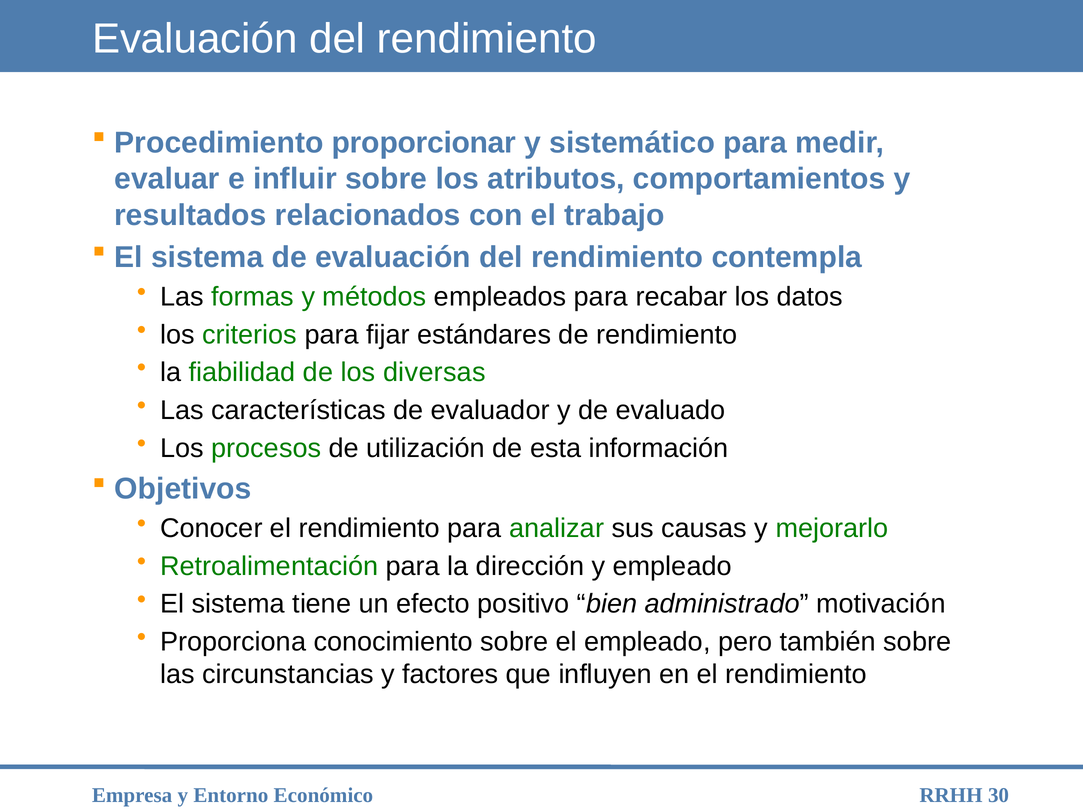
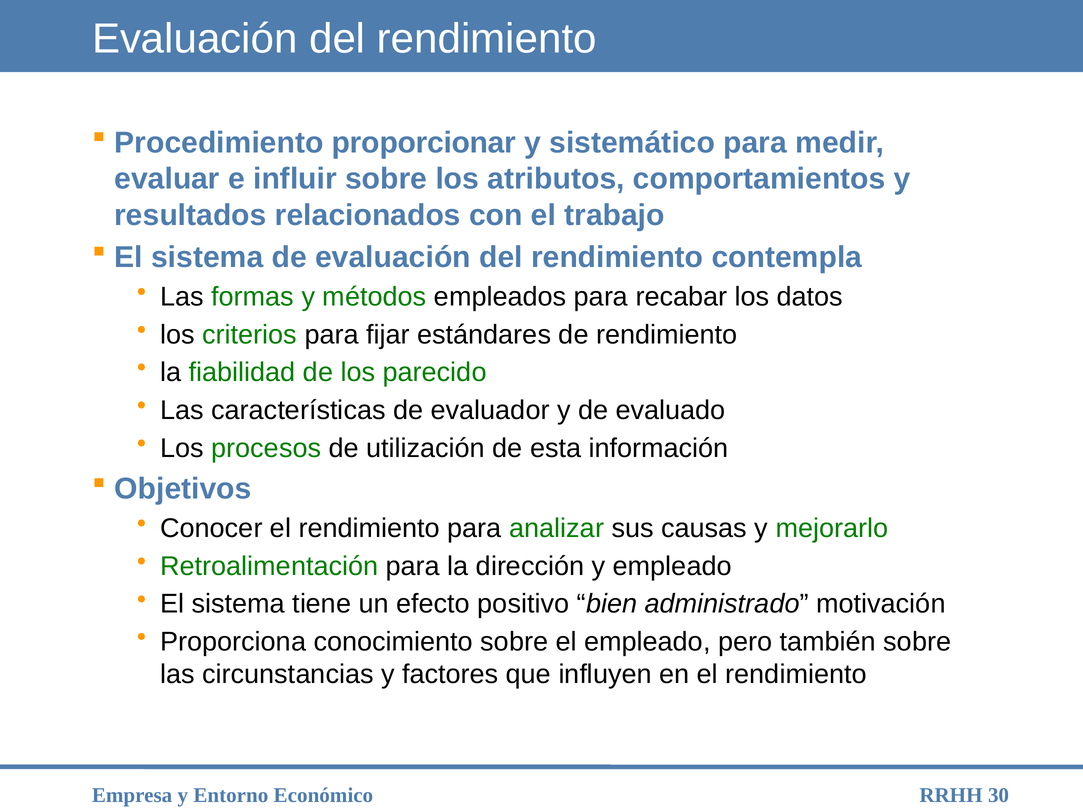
diversas: diversas -> parecido
